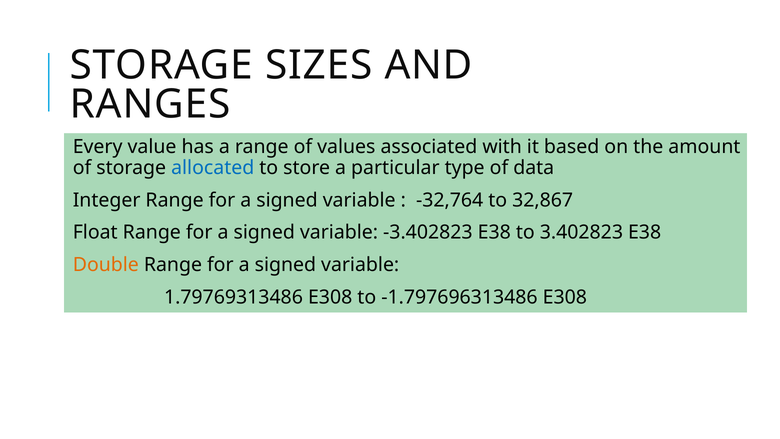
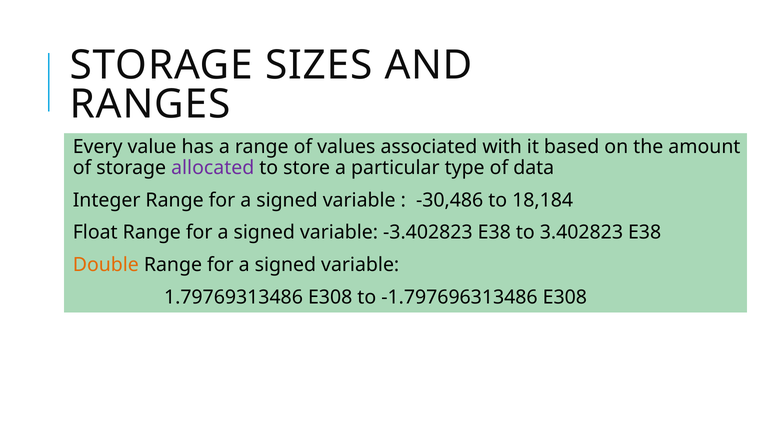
allocated colour: blue -> purple
-32,764: -32,764 -> -30,486
32,867: 32,867 -> 18,184
